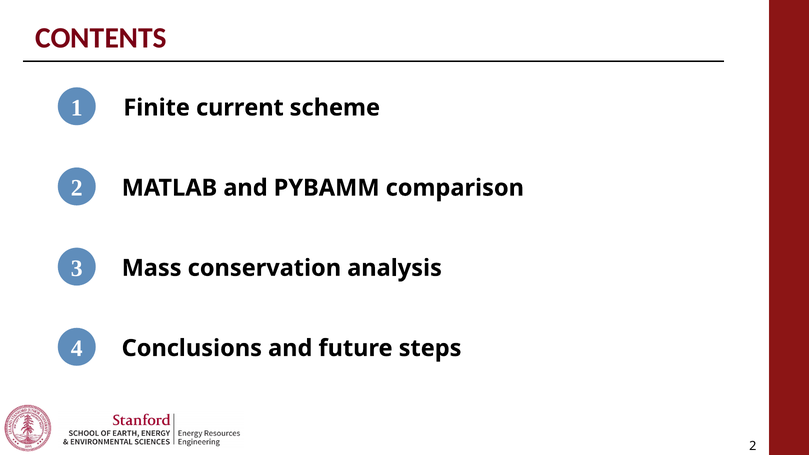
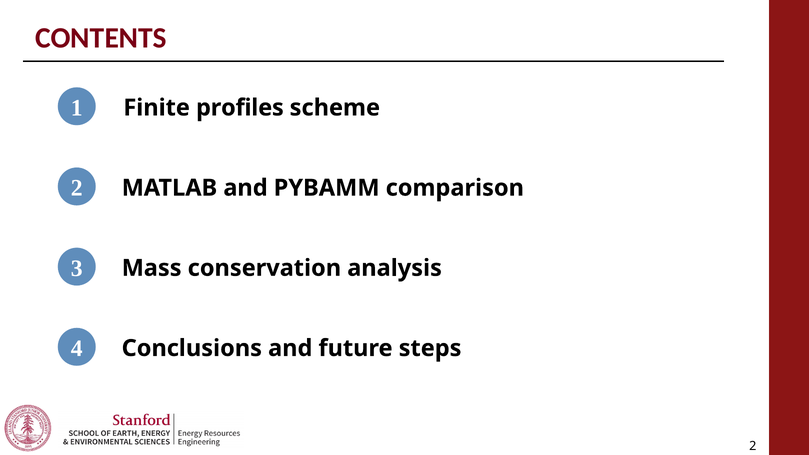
current: current -> profiles
